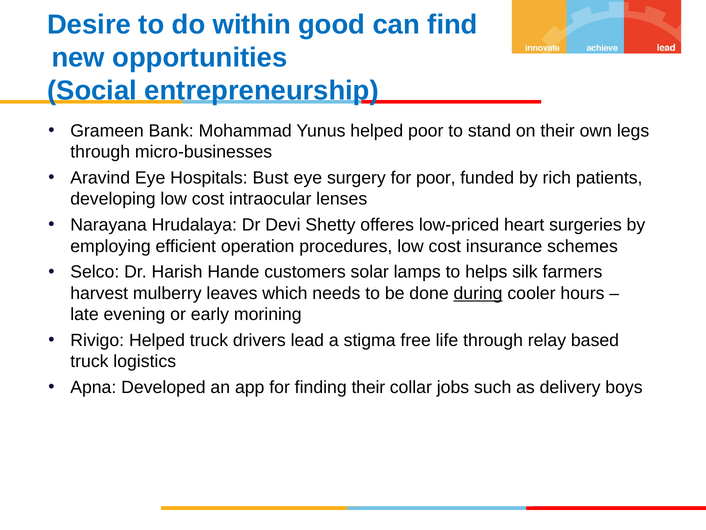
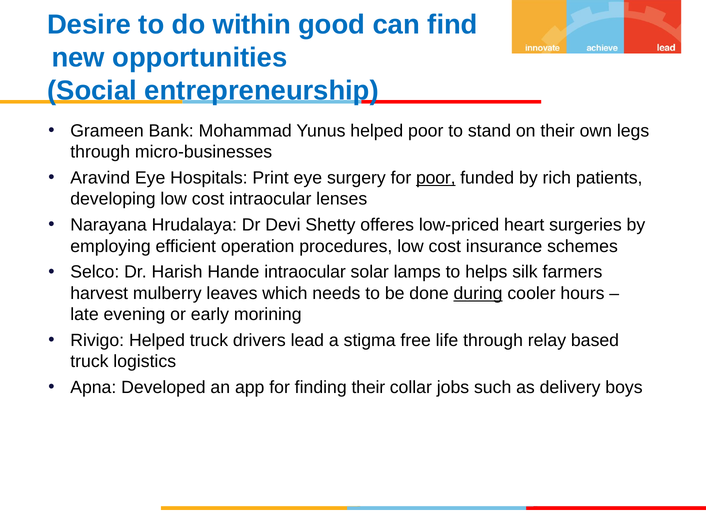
Bust: Bust -> Print
poor at (436, 178) underline: none -> present
Hande customers: customers -> intraocular
